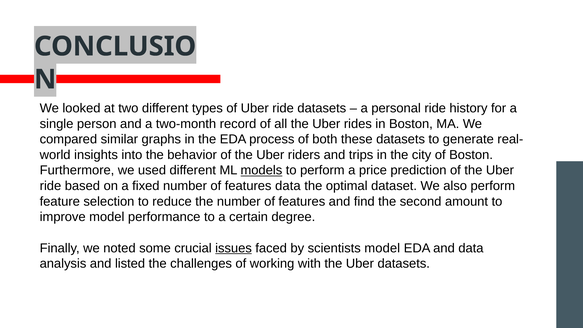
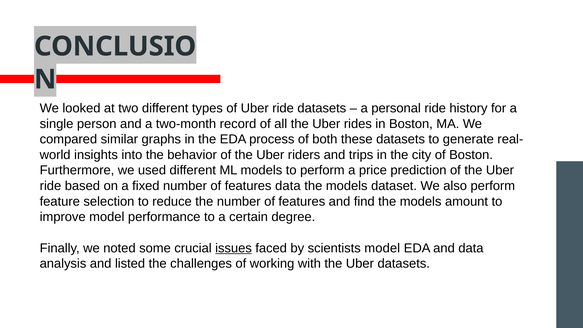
models at (261, 170) underline: present -> none
optimal at (347, 186): optimal -> models
find the second: second -> models
